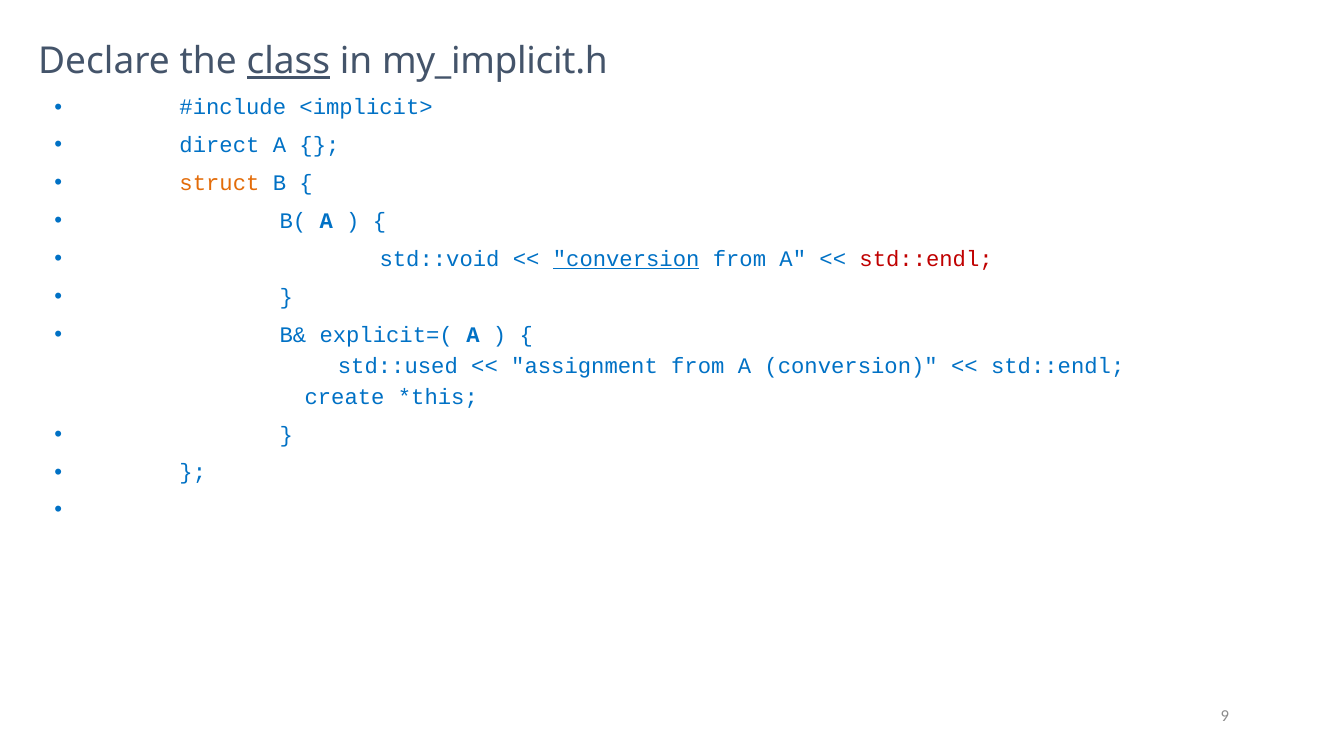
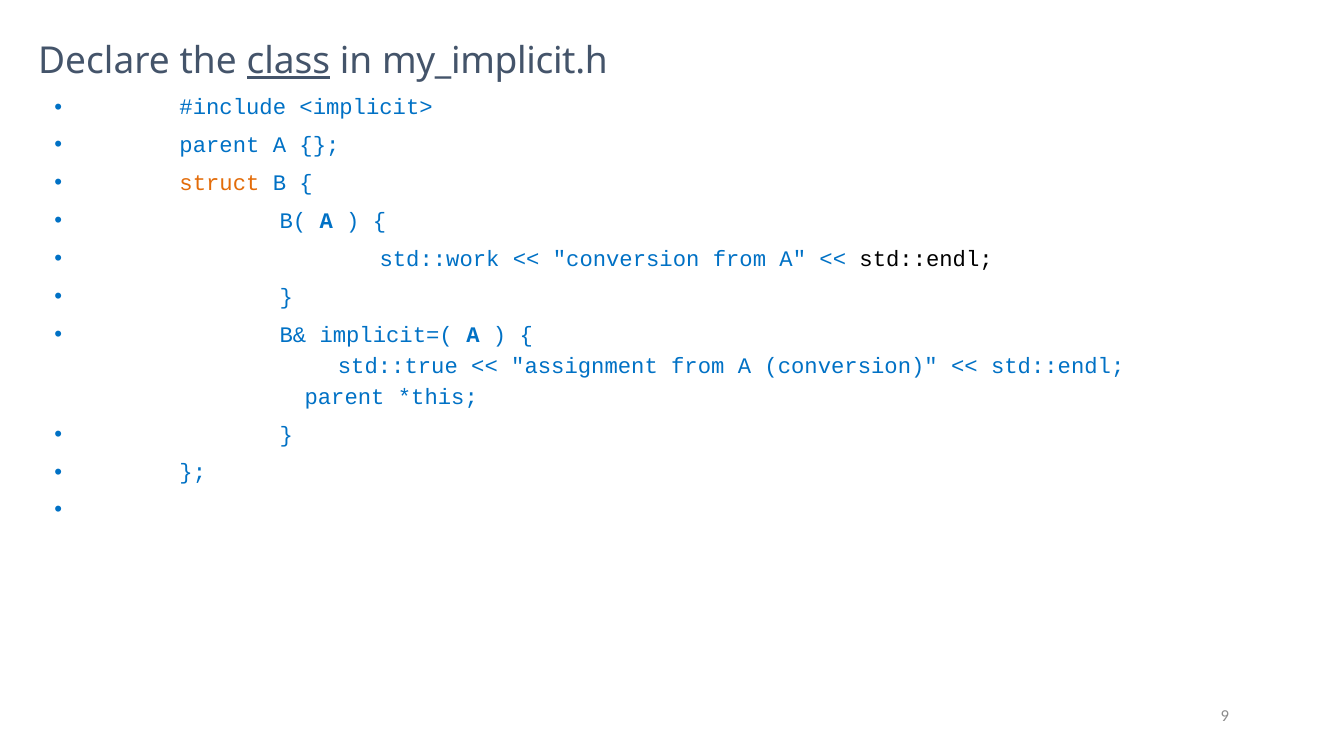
direct at (219, 146): direct -> parent
std::void: std::void -> std::work
conversion at (626, 259) underline: present -> none
std::endl at (926, 259) colour: red -> black
explicit=(: explicit=( -> implicit=(
std::used: std::used -> std::true
create at (345, 397): create -> parent
